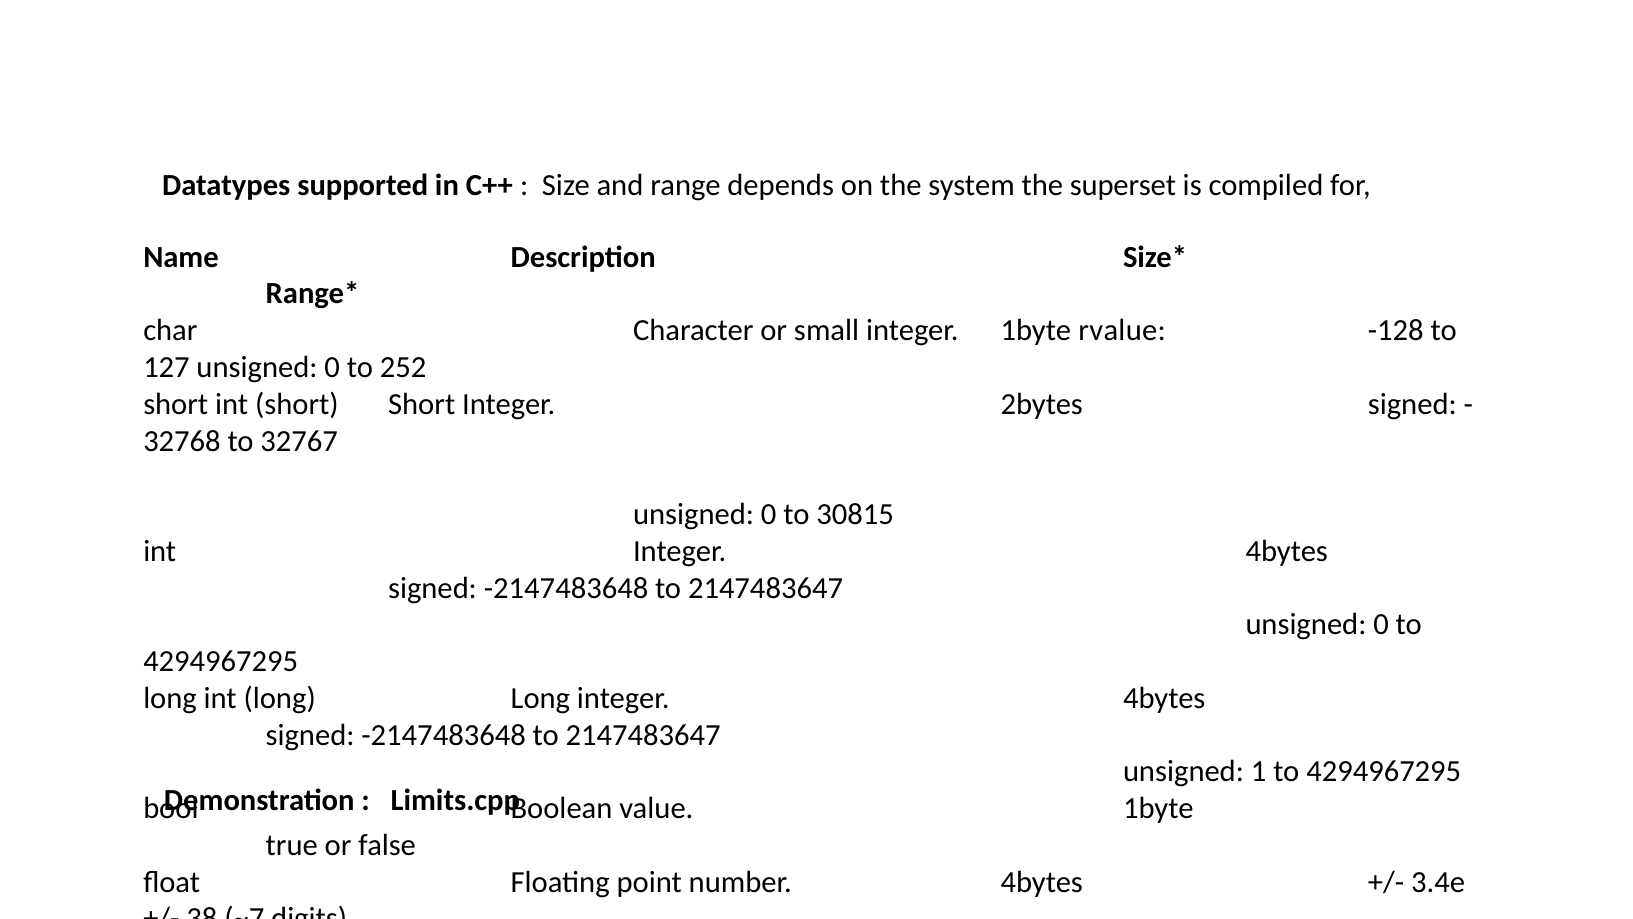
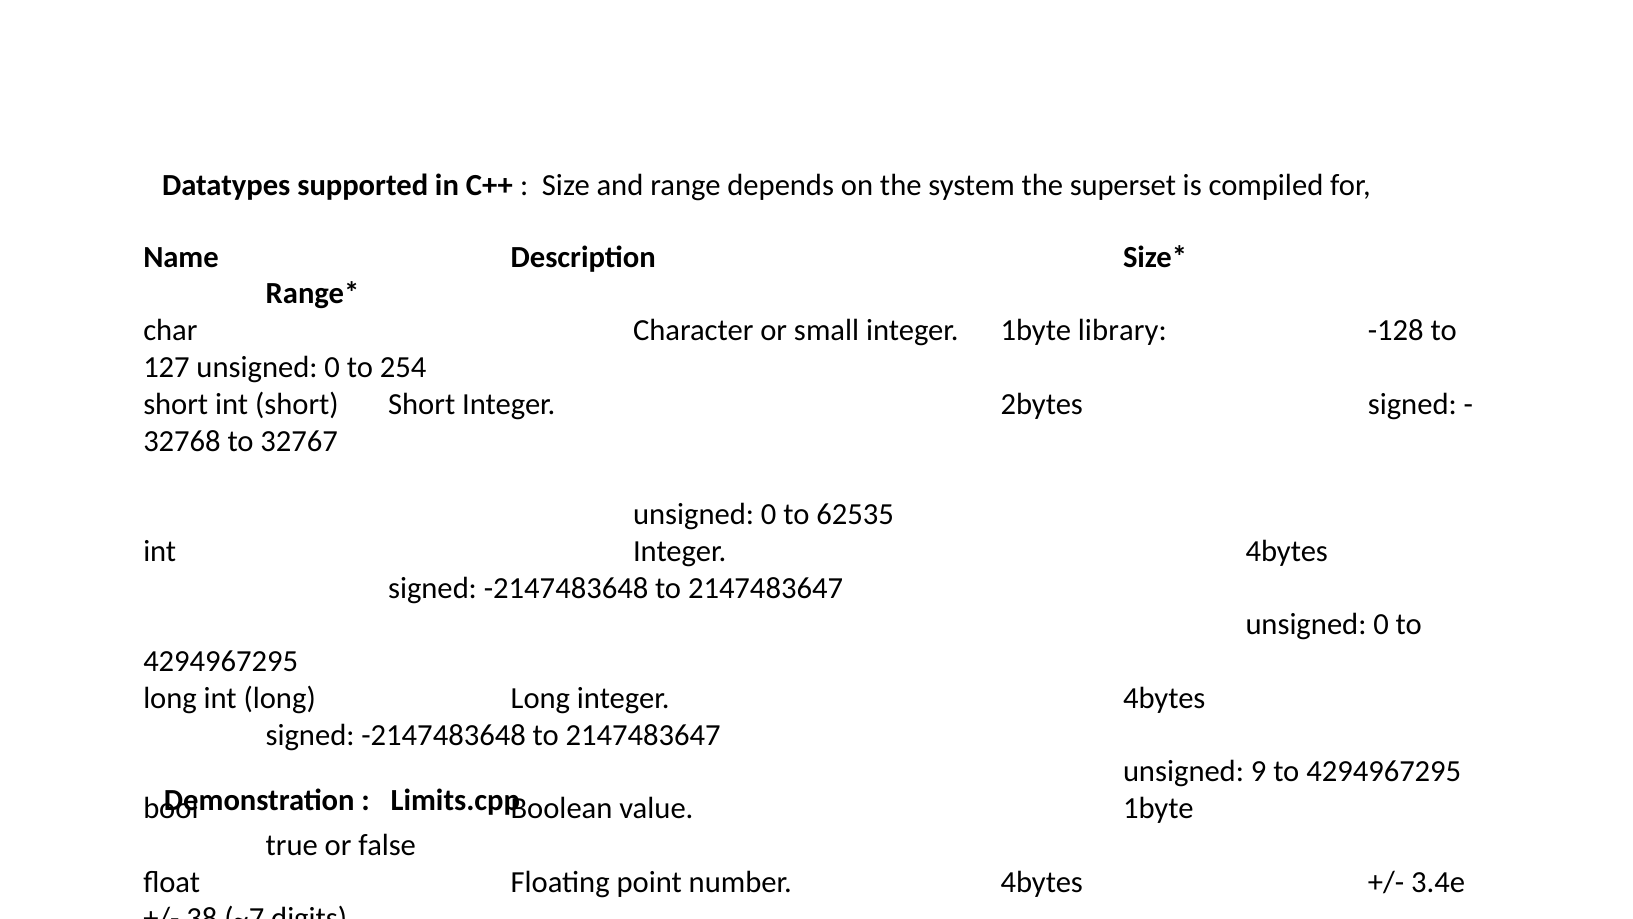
rvalue: rvalue -> library
252: 252 -> 254
30815: 30815 -> 62535
unsigned 1: 1 -> 9
